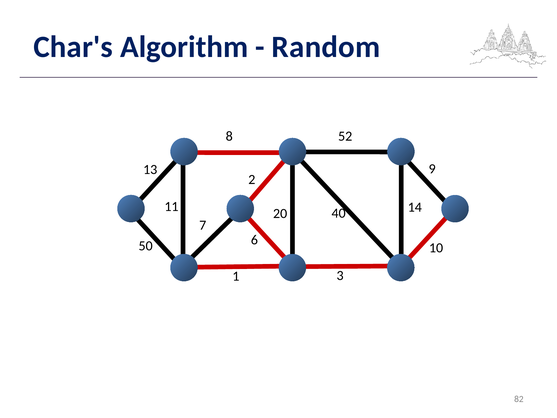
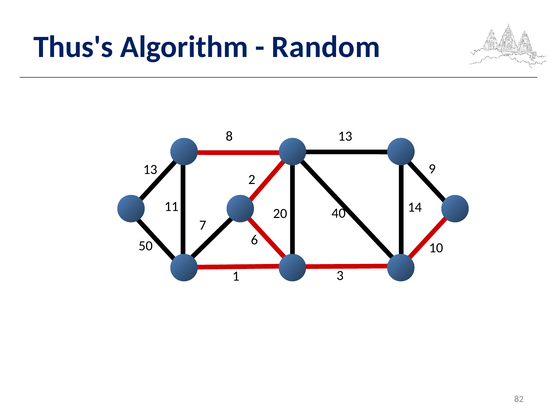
Char's: Char's -> Thus's
8 52: 52 -> 13
